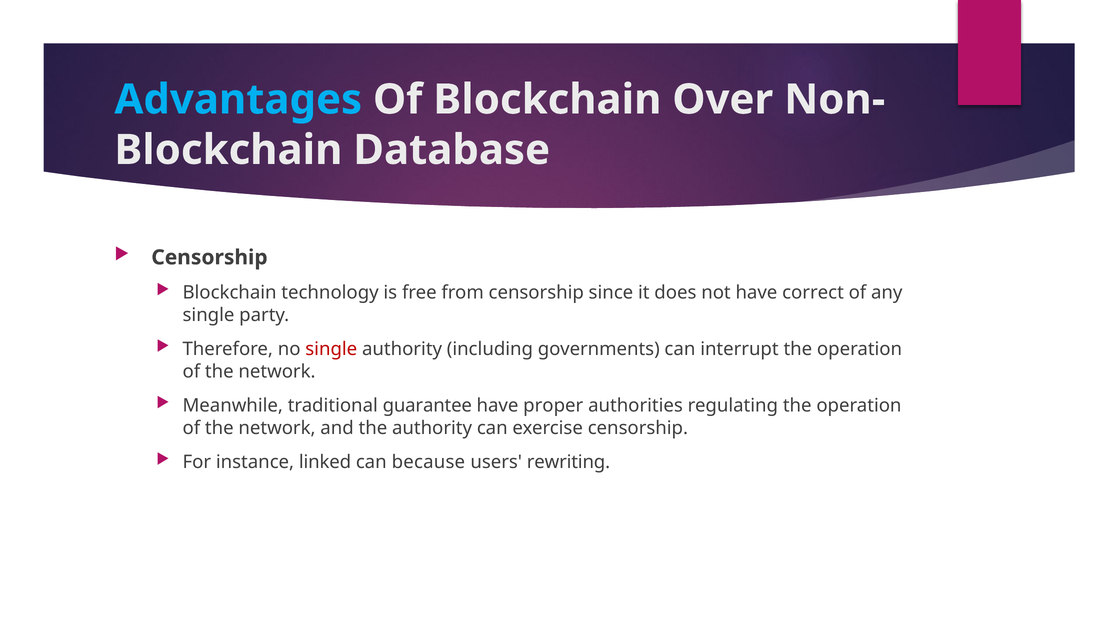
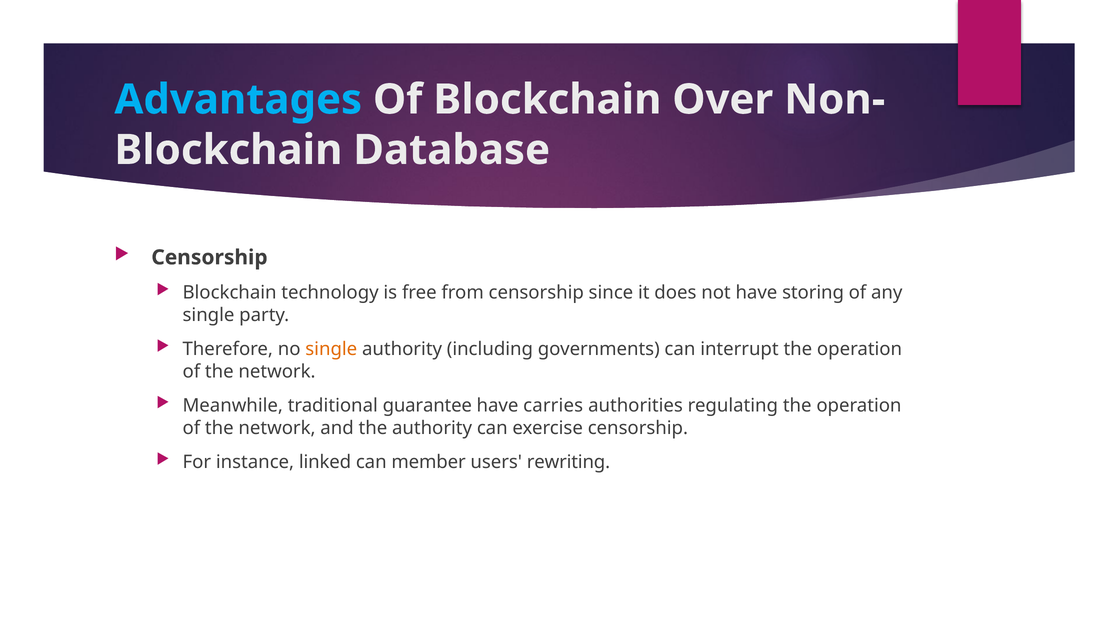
correct: correct -> storing
single at (331, 349) colour: red -> orange
proper: proper -> carries
because: because -> member
